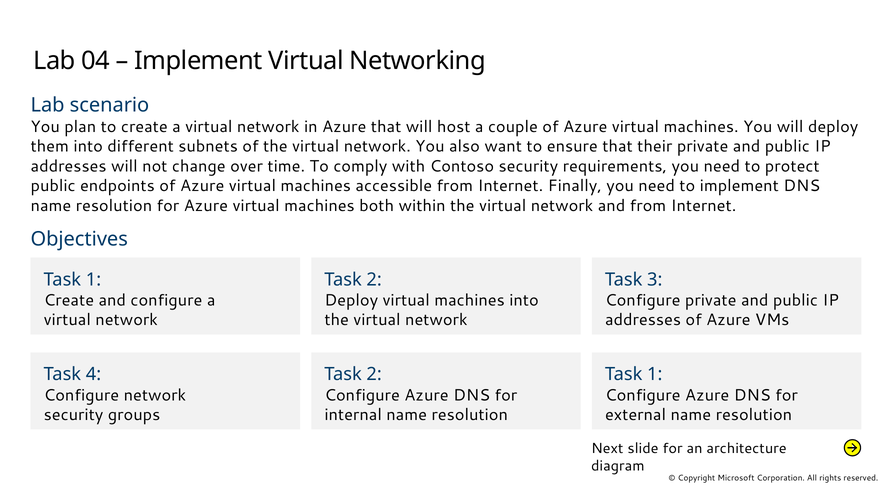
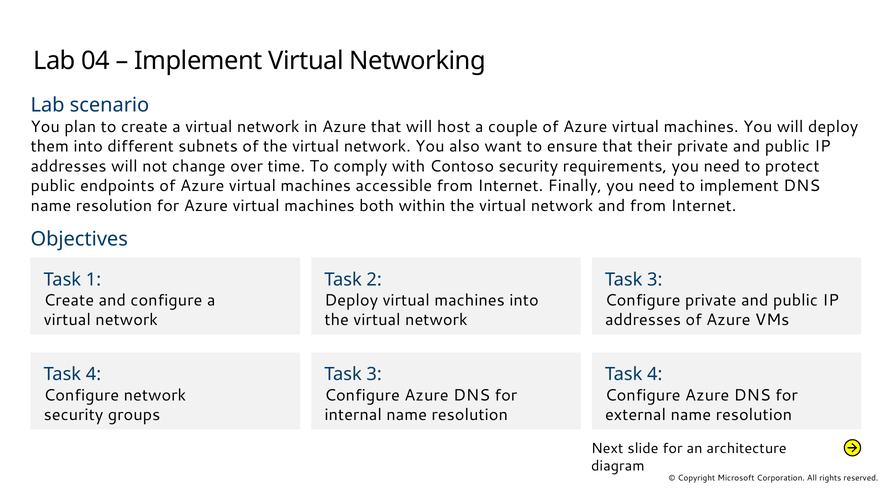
2 at (374, 374): 2 -> 3
1 at (655, 374): 1 -> 4
